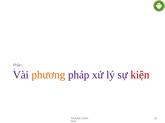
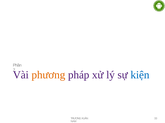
kiện colour: red -> blue
